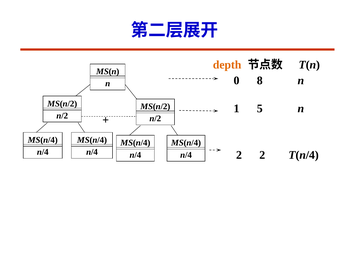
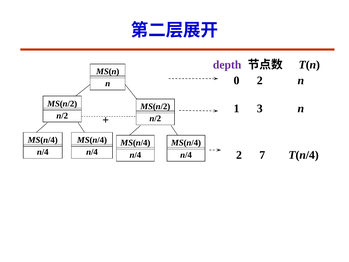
depth colour: orange -> purple
0 8: 8 -> 2
5: 5 -> 3
2 2: 2 -> 7
